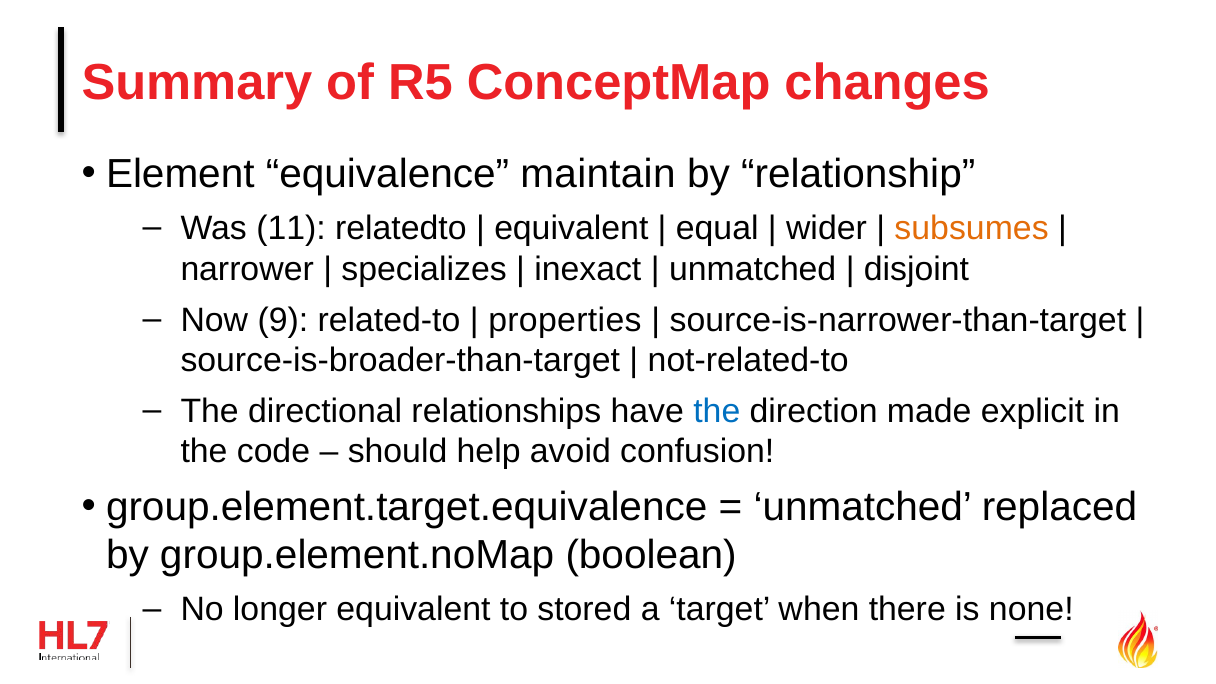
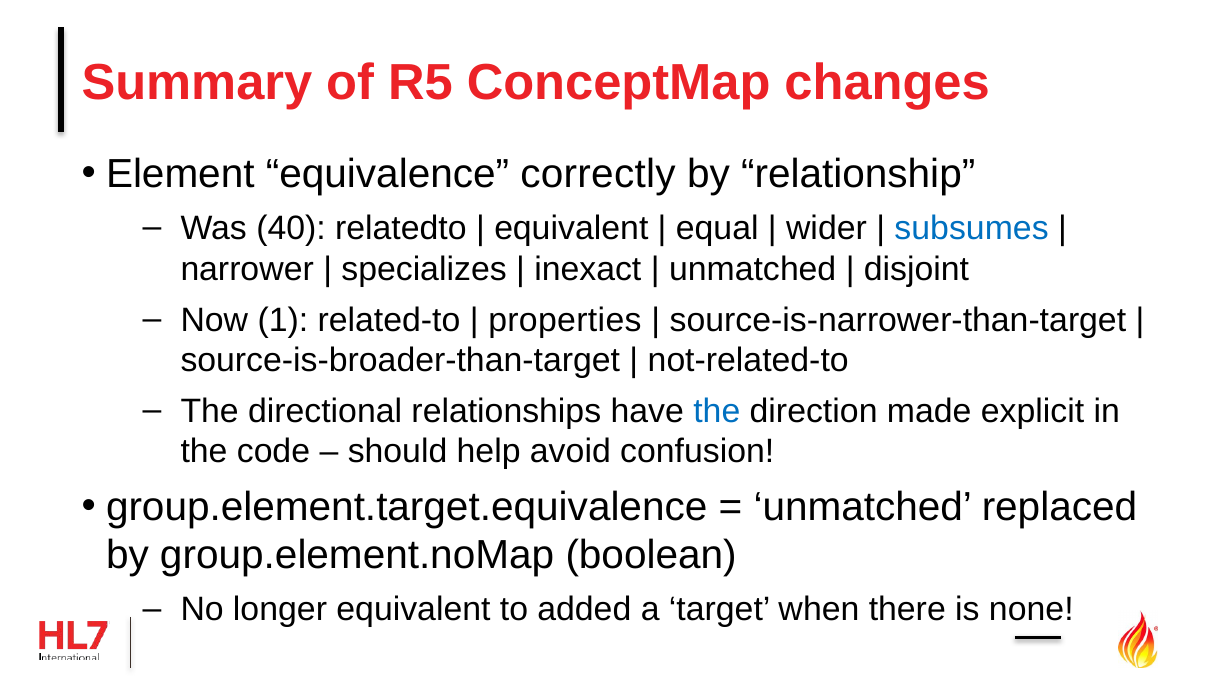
maintain: maintain -> correctly
11: 11 -> 40
subsumes colour: orange -> blue
9: 9 -> 1
stored: stored -> added
